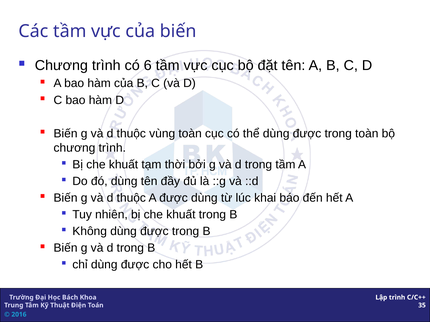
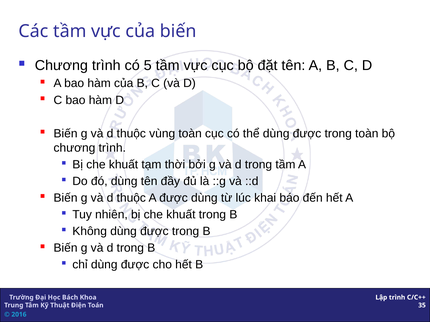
6: 6 -> 5
